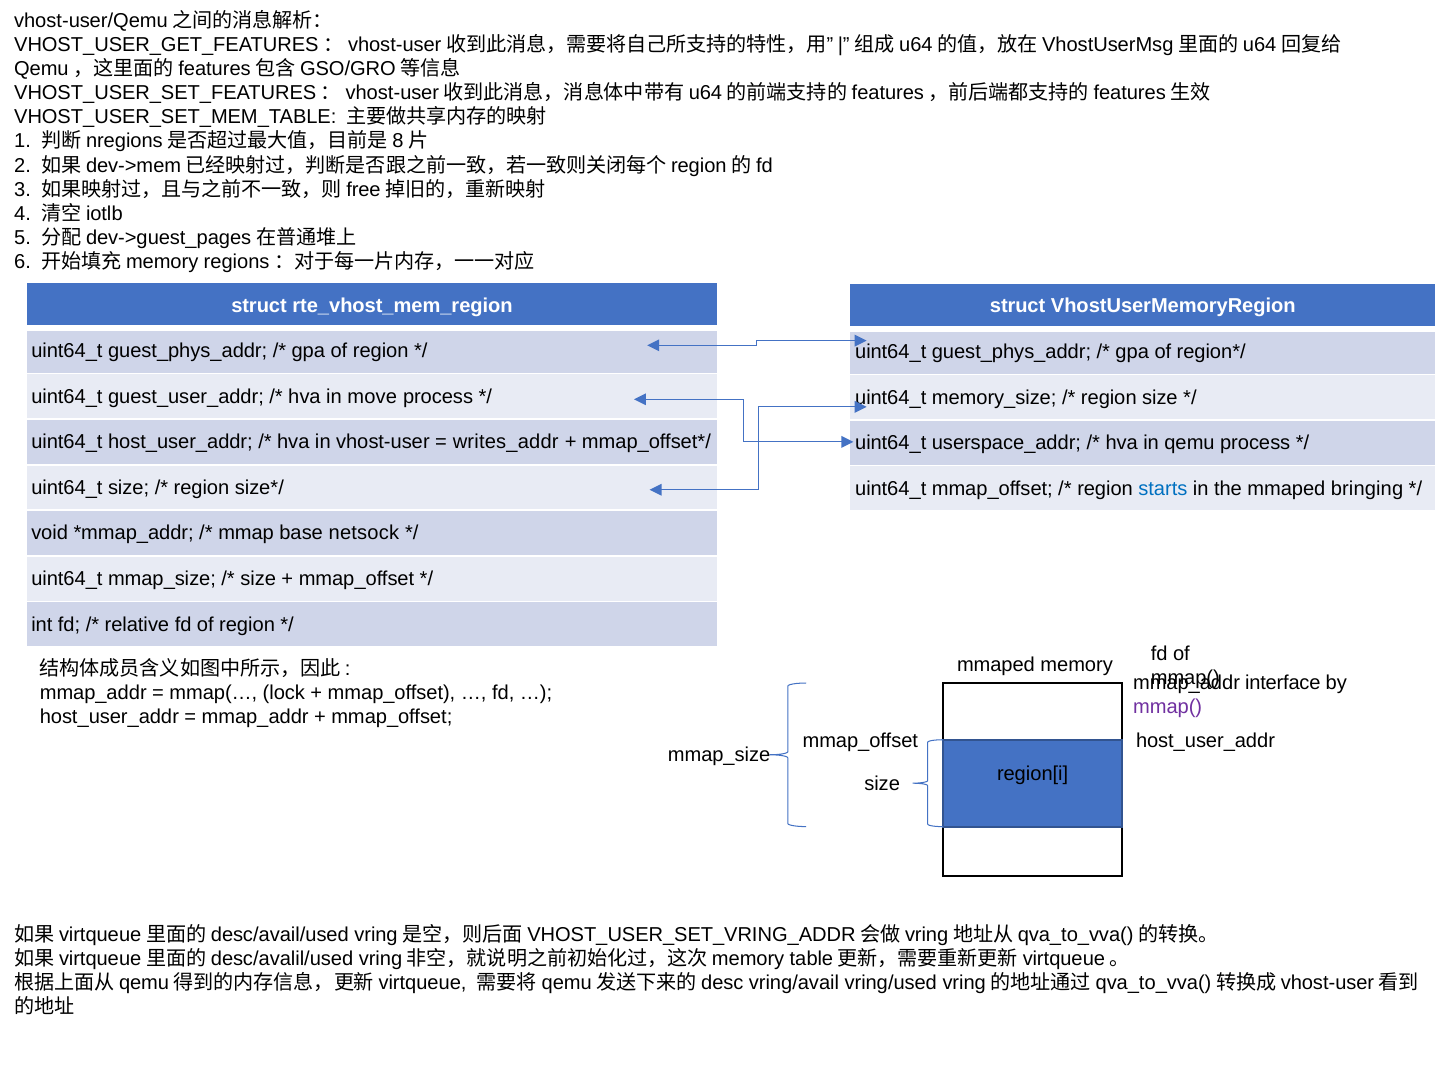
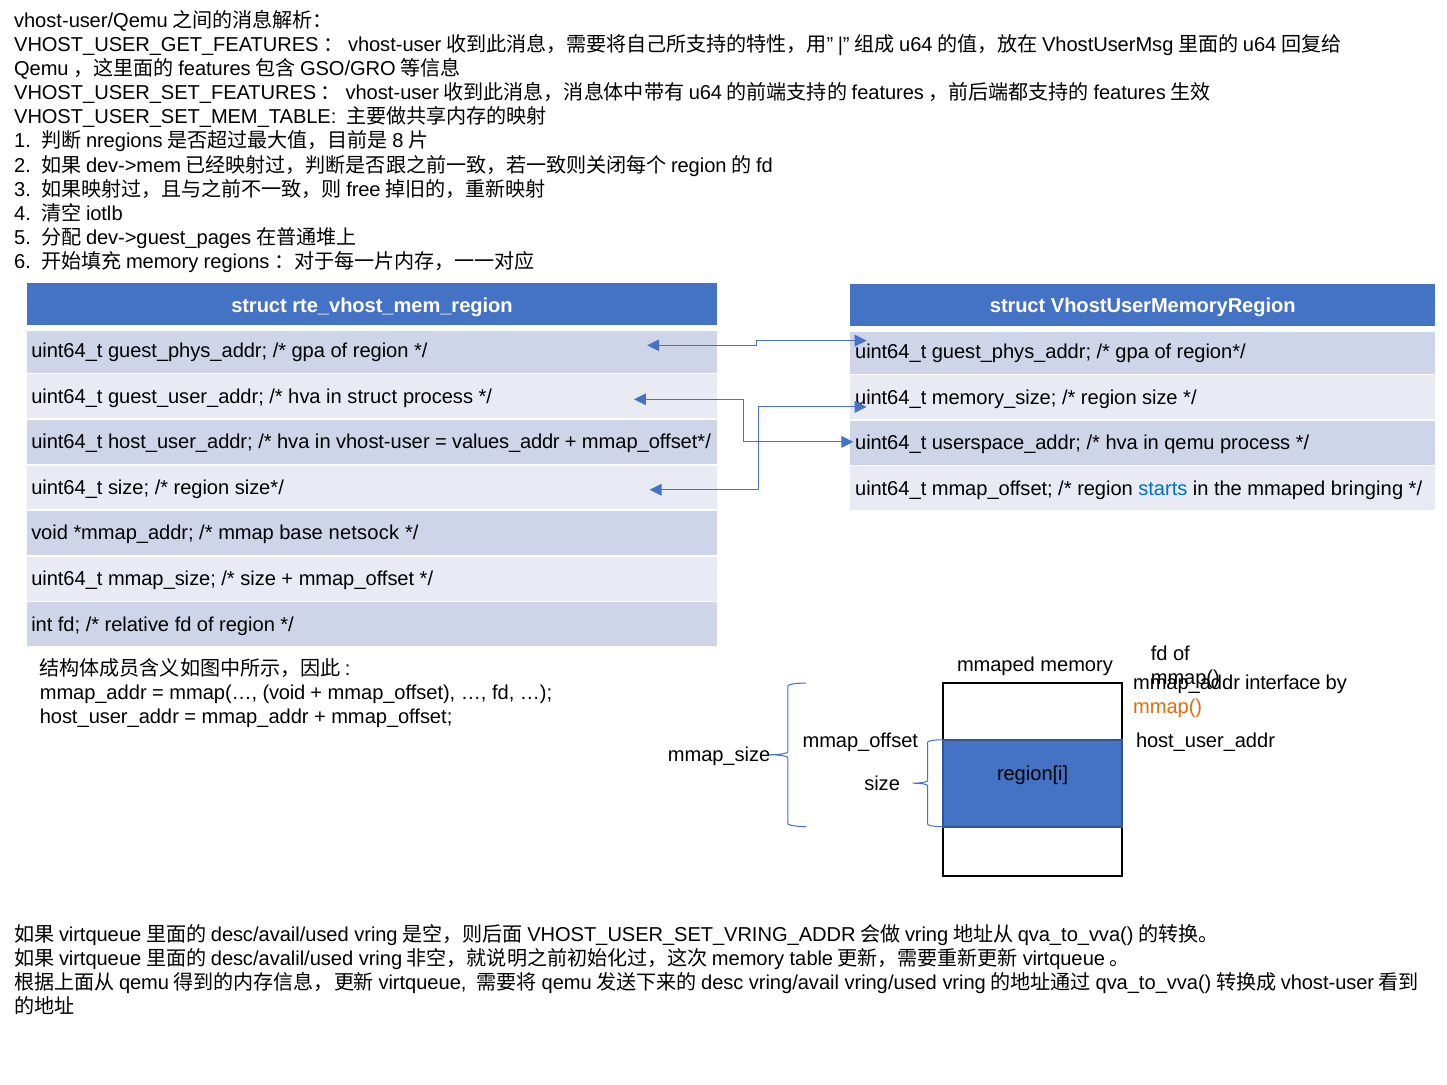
in move: move -> struct
writes_addr: writes_addr -> values_addr
mmap(… lock: lock -> void
mmap( at (1168, 707) colour: purple -> orange
